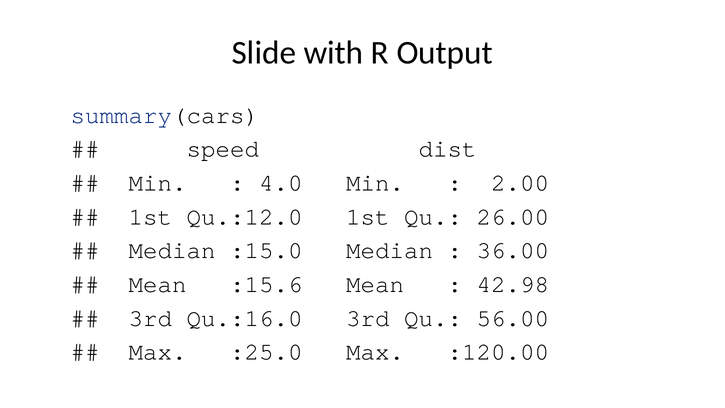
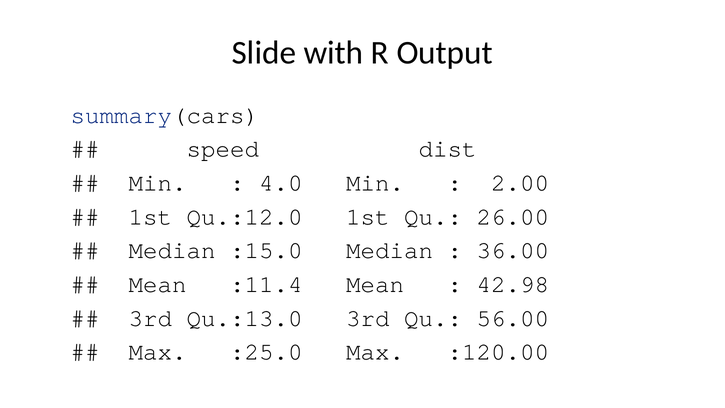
:15.6: :15.6 -> :11.4
Qu.:16.0: Qu.:16.0 -> Qu.:13.0
